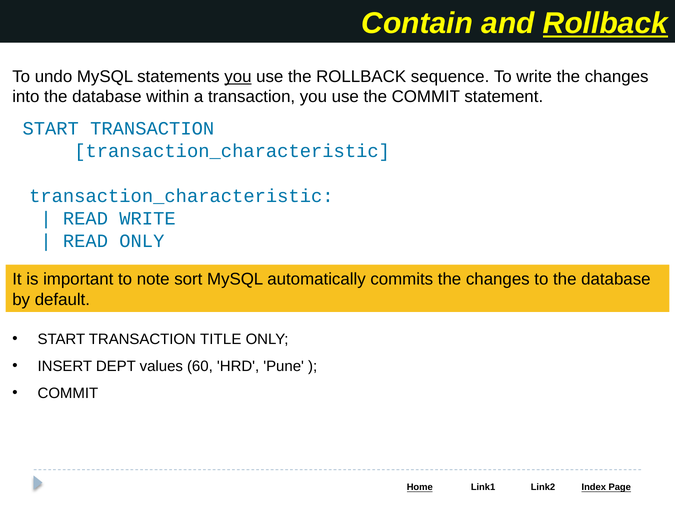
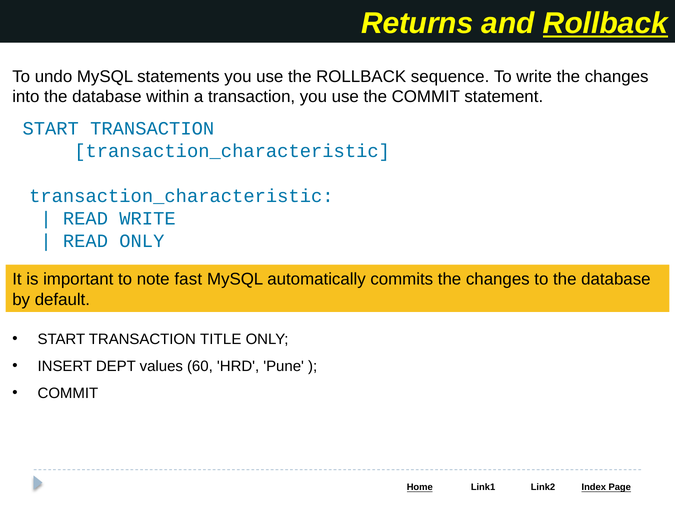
Contain: Contain -> Returns
you at (238, 76) underline: present -> none
sort: sort -> fast
